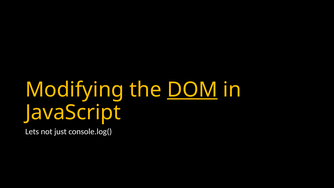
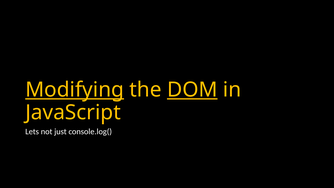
Modifying underline: none -> present
